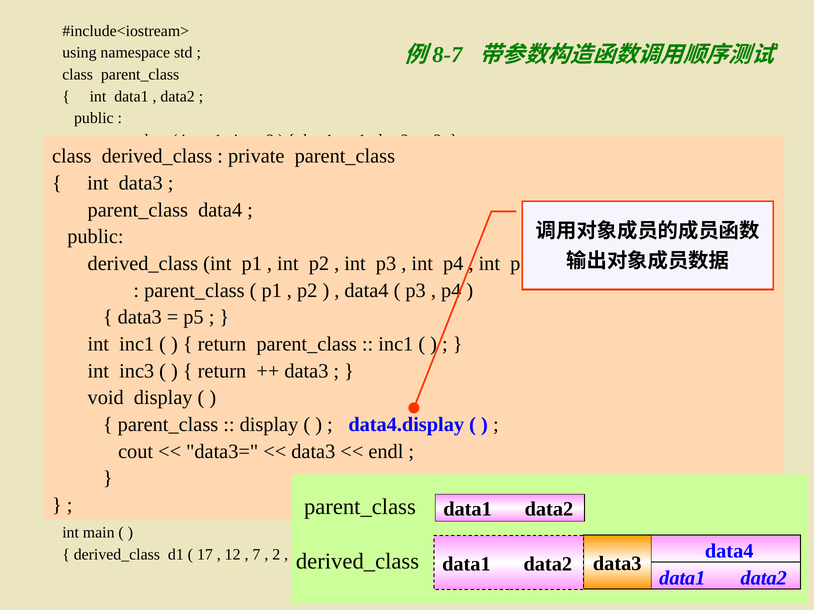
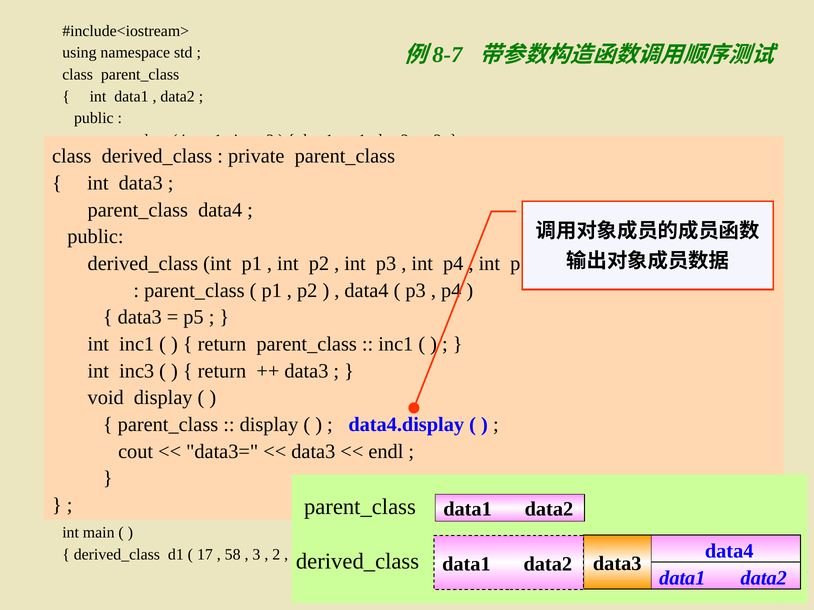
12: 12 -> 58
7: 7 -> 3
